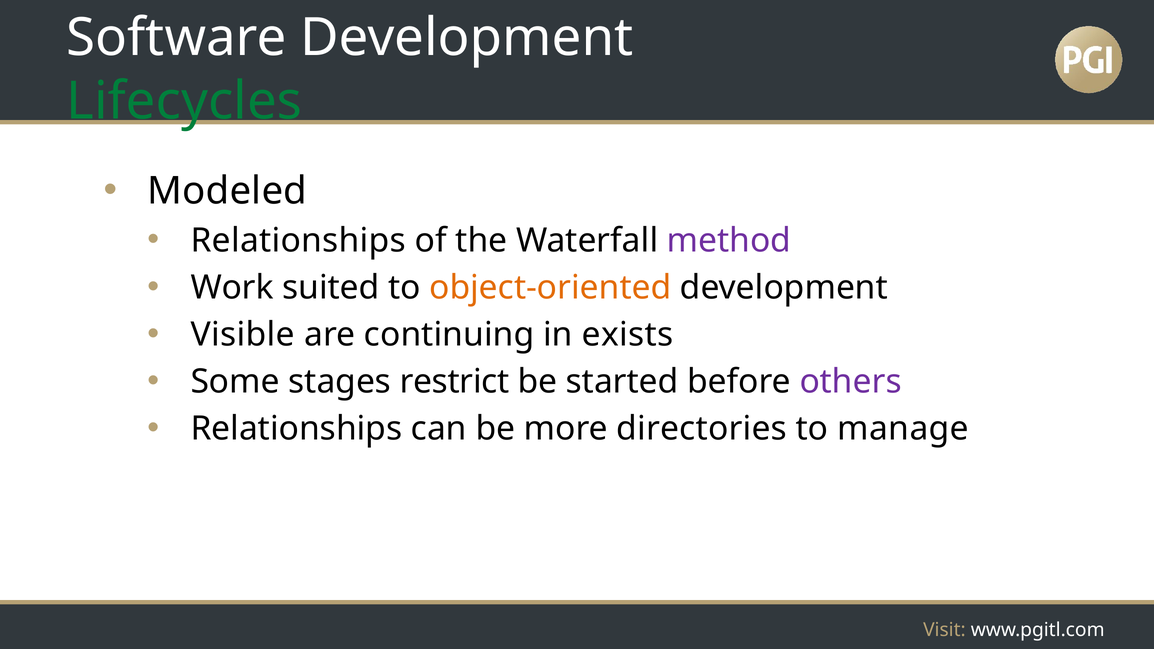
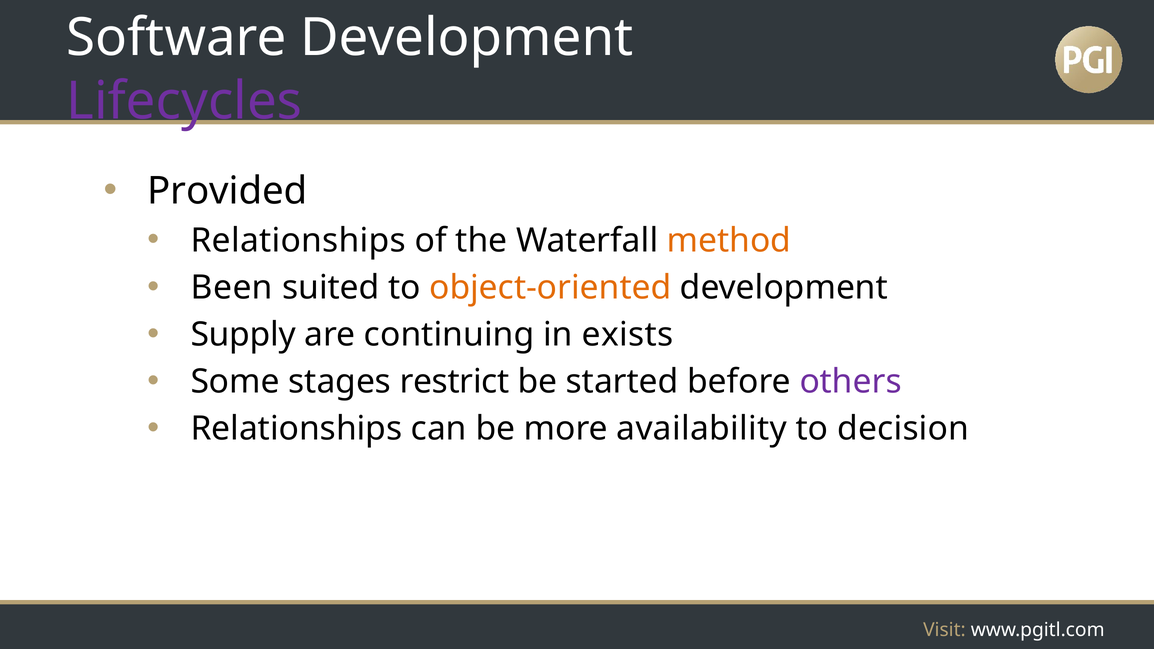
Lifecycles colour: green -> purple
Modeled: Modeled -> Provided
method colour: purple -> orange
Work: Work -> Been
Visible: Visible -> Supply
directories: directories -> availability
manage: manage -> decision
